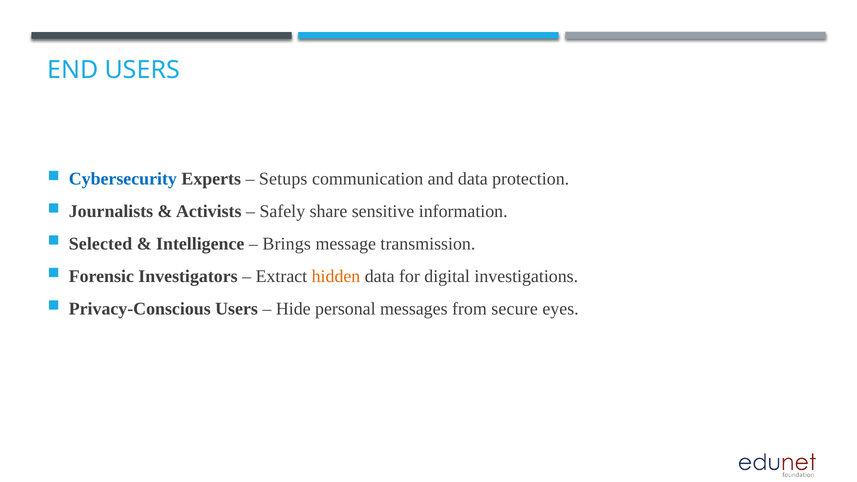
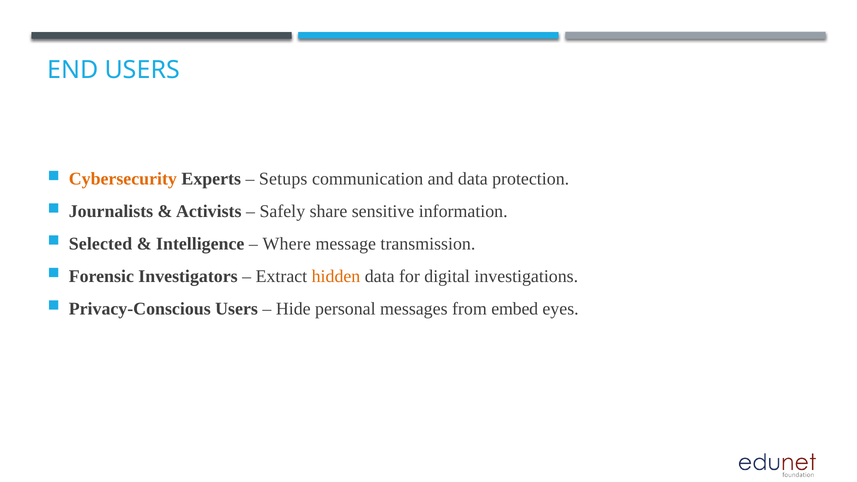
Cybersecurity colour: blue -> orange
Brings: Brings -> Where
secure: secure -> embed
